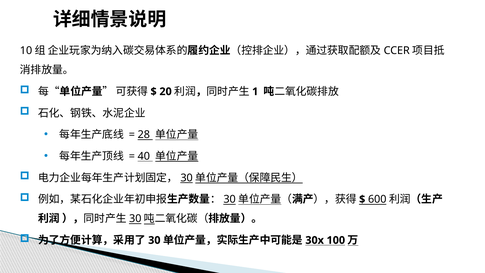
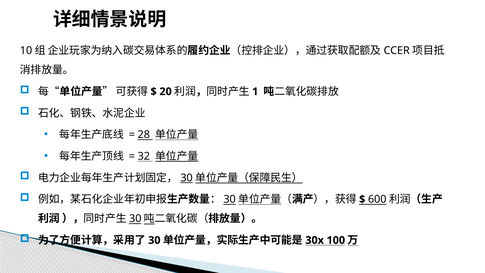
40: 40 -> 32
